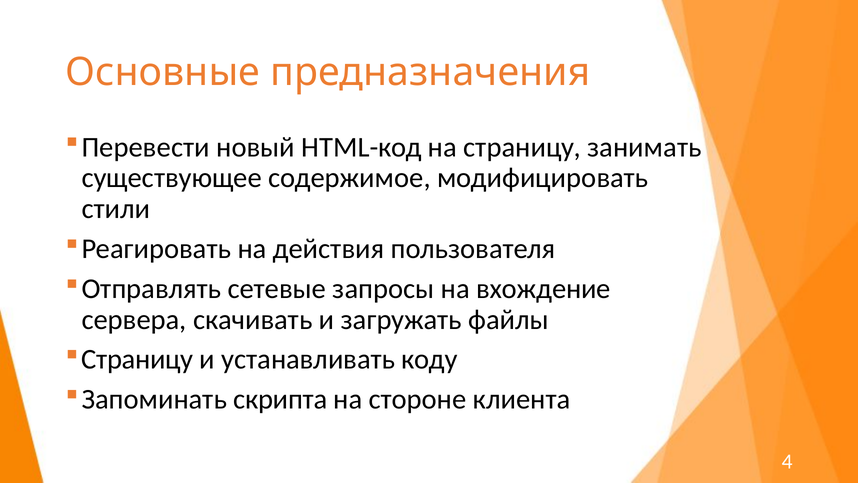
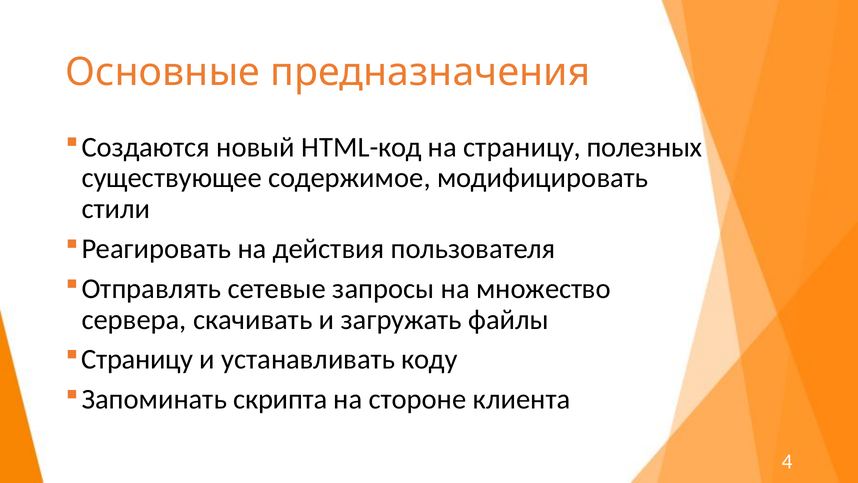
Перевести: Перевести -> Создаются
занимать: занимать -> полезных
вхождение: вхождение -> множество
